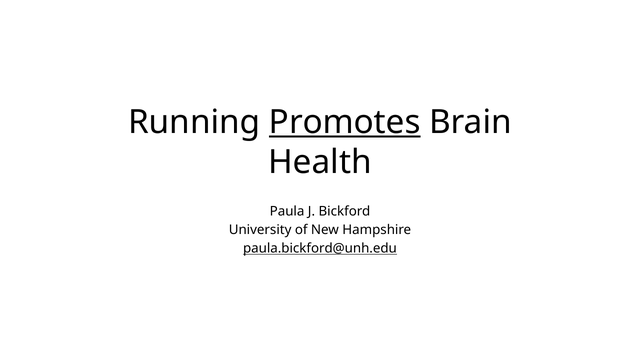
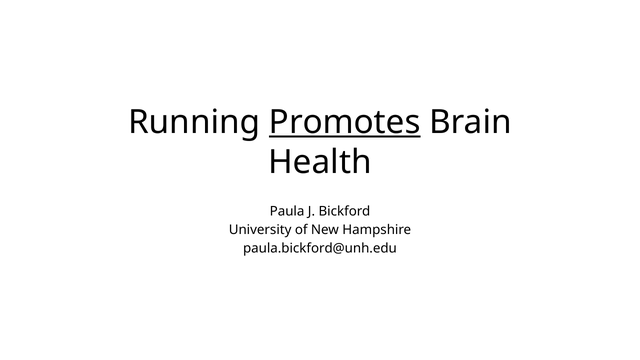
paula.bickford@unh.edu underline: present -> none
